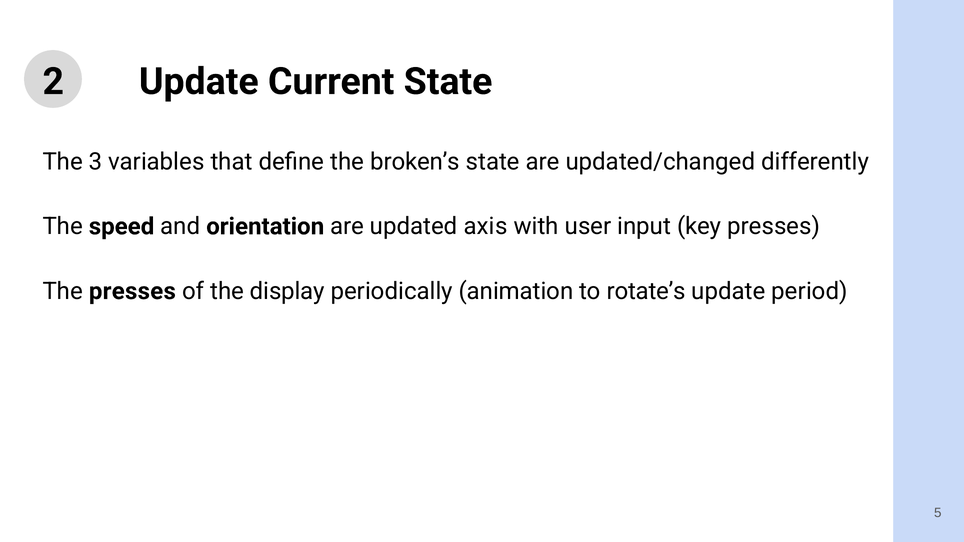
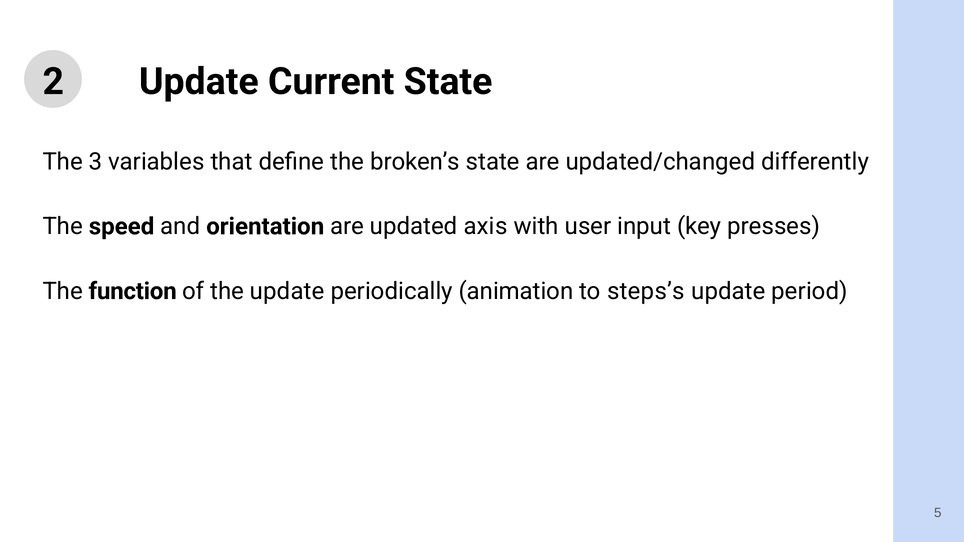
The presses: presses -> function
the display: display -> update
rotate’s: rotate’s -> steps’s
